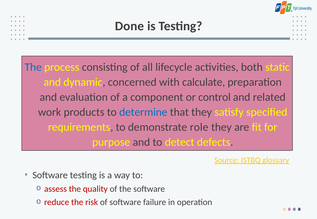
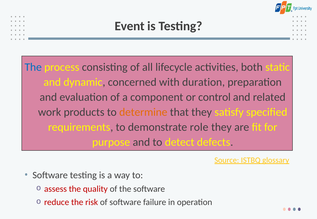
Done: Done -> Event
calculate: calculate -> duration
determine colour: blue -> orange
